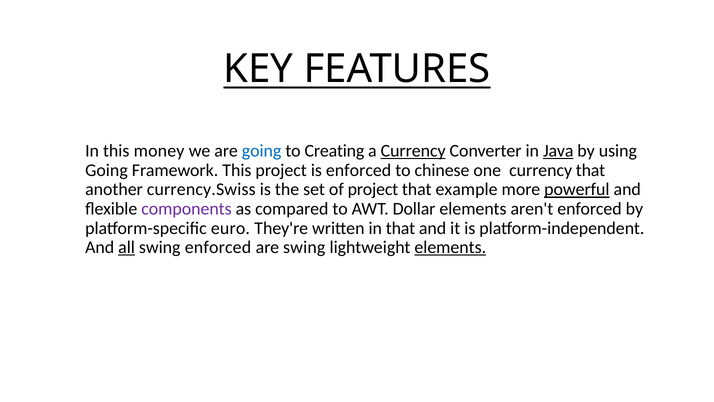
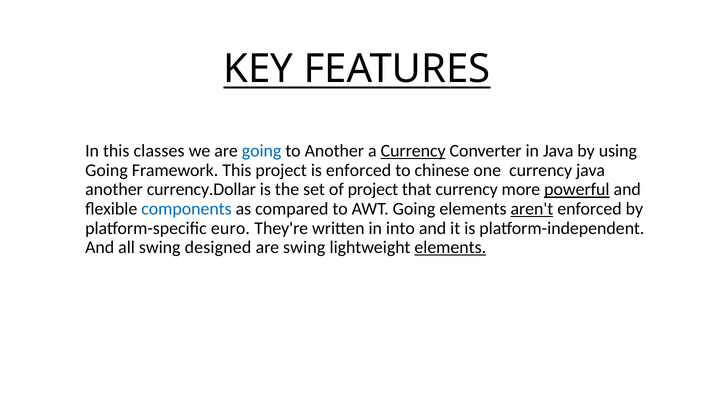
money: money -> classes
to Creating: Creating -> Another
Java at (558, 151) underline: present -> none
currency that: that -> java
currency.Swiss: currency.Swiss -> currency.Dollar
that example: example -> currency
components colour: purple -> blue
AWT Dollar: Dollar -> Going
aren't underline: none -> present
in that: that -> into
all underline: present -> none
swing enforced: enforced -> designed
